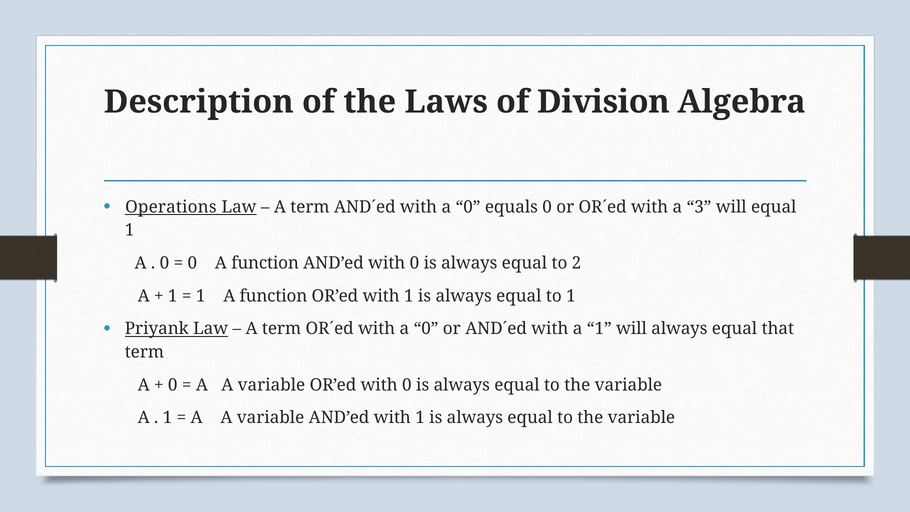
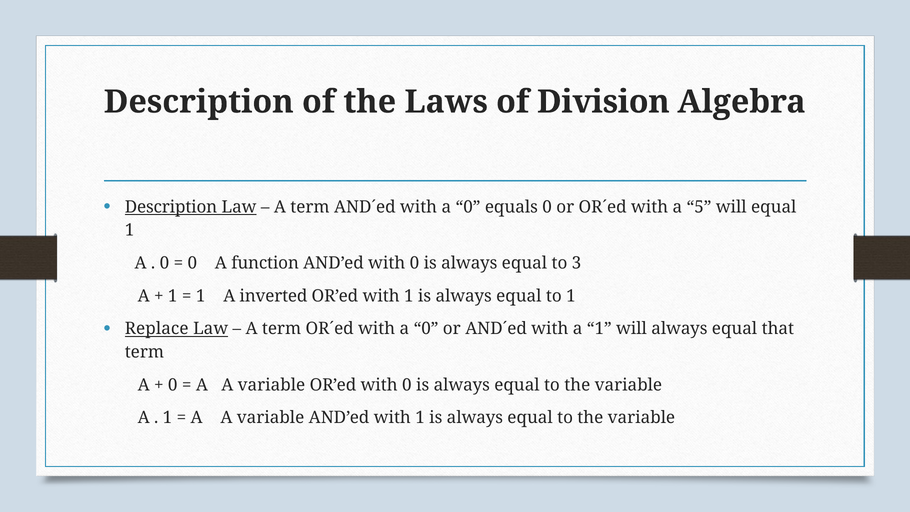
Operations at (171, 207): Operations -> Description
3: 3 -> 5
2: 2 -> 3
1 A function: function -> inverted
Priyank: Priyank -> Replace
